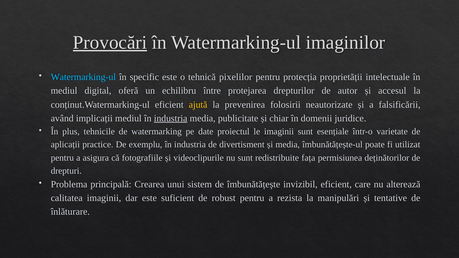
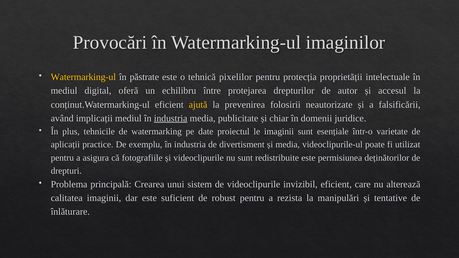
Provocări underline: present -> none
Watermarking-ul at (83, 77) colour: light blue -> yellow
specific: specific -> păstrate
îmbunătățește-ul: îmbunătățește-ul -> videoclipurile-ul
redistribuite fața: fața -> este
de îmbunătățește: îmbunătățește -> videoclipurile
